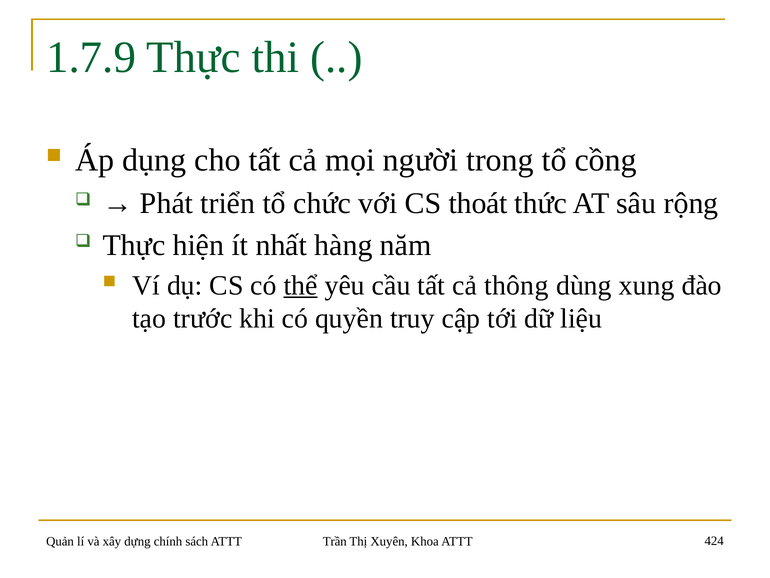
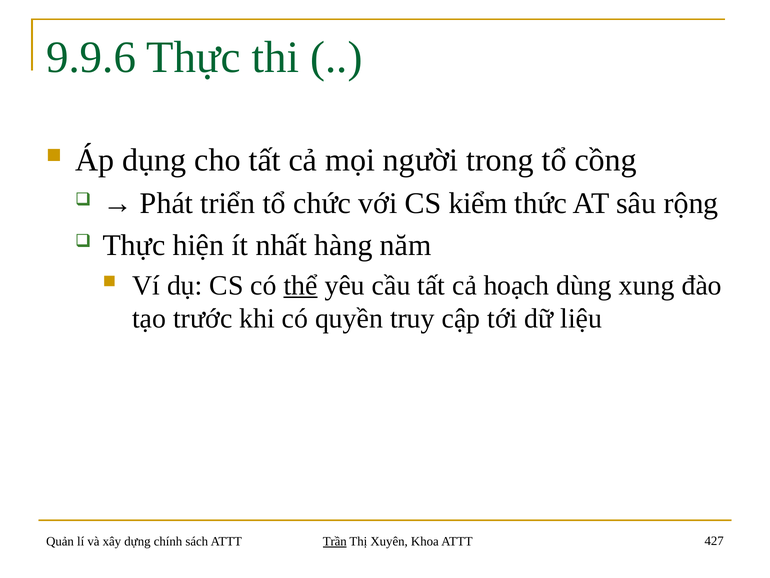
1.7.9: 1.7.9 -> 9.9.6
thoát: thoát -> kiểm
thông: thông -> hoạch
Trần underline: none -> present
424: 424 -> 427
